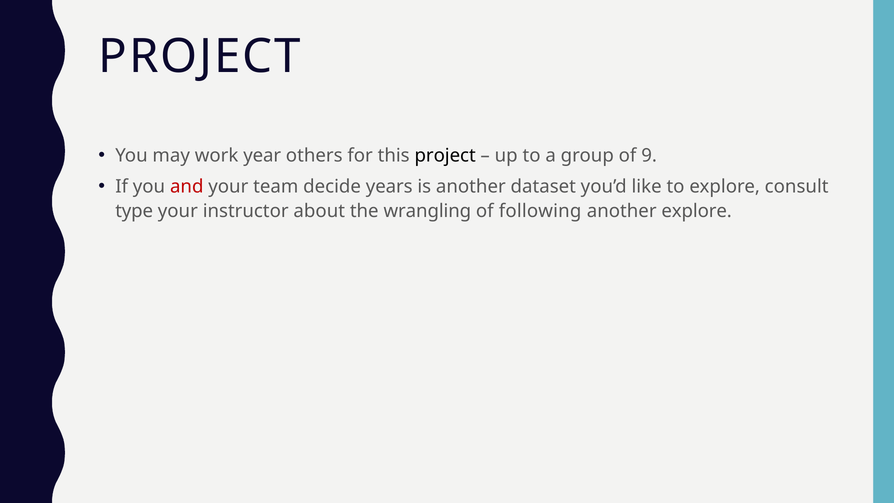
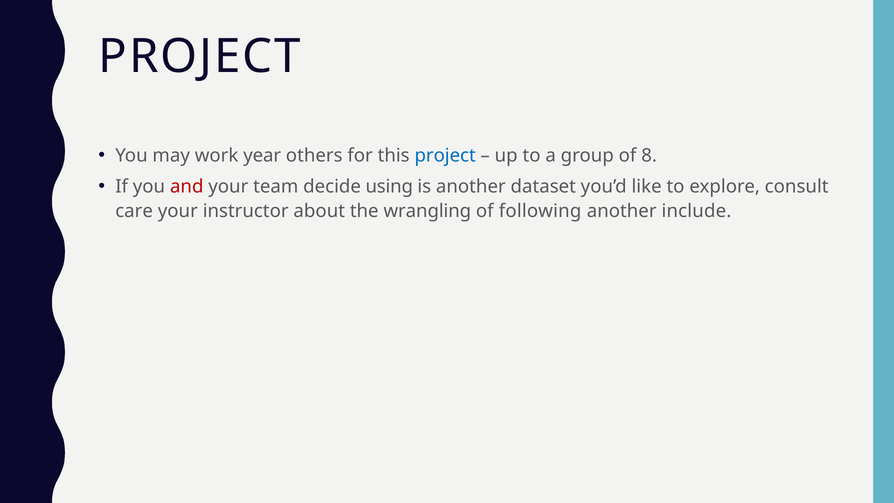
project at (445, 156) colour: black -> blue
9: 9 -> 8
years: years -> using
type: type -> care
another explore: explore -> include
